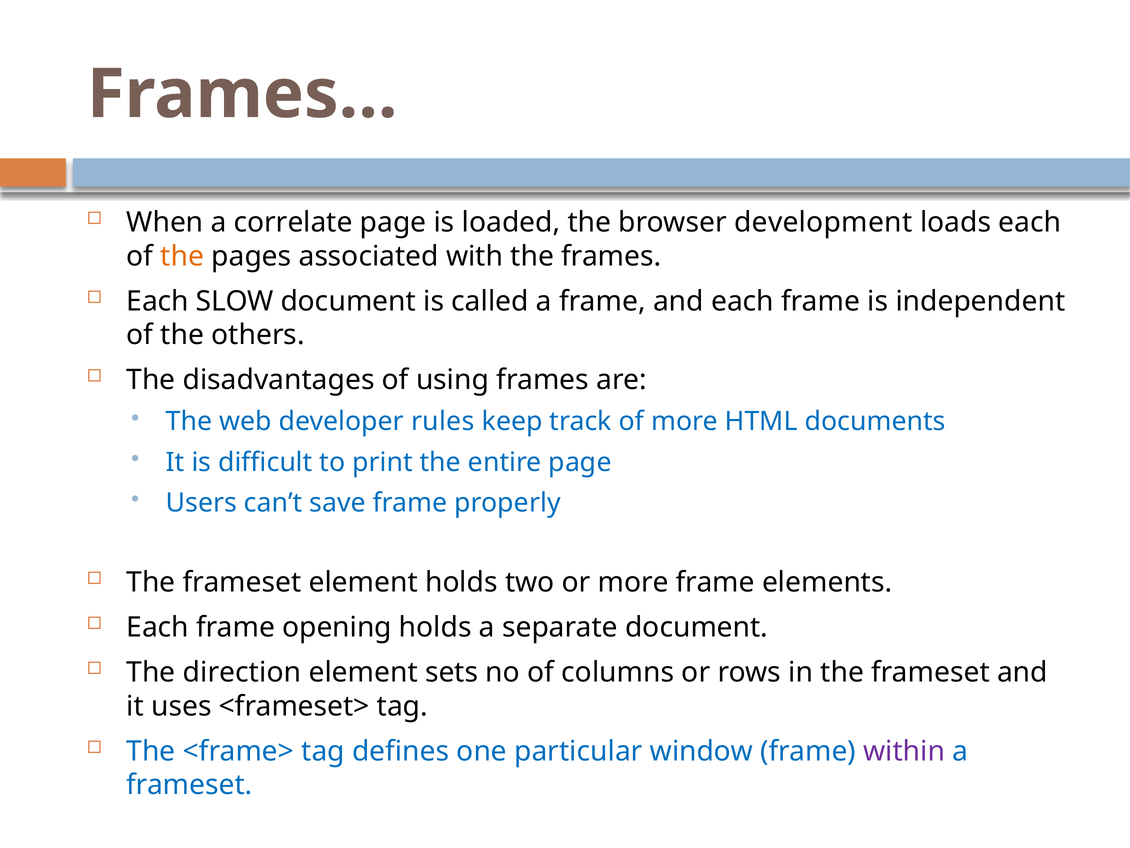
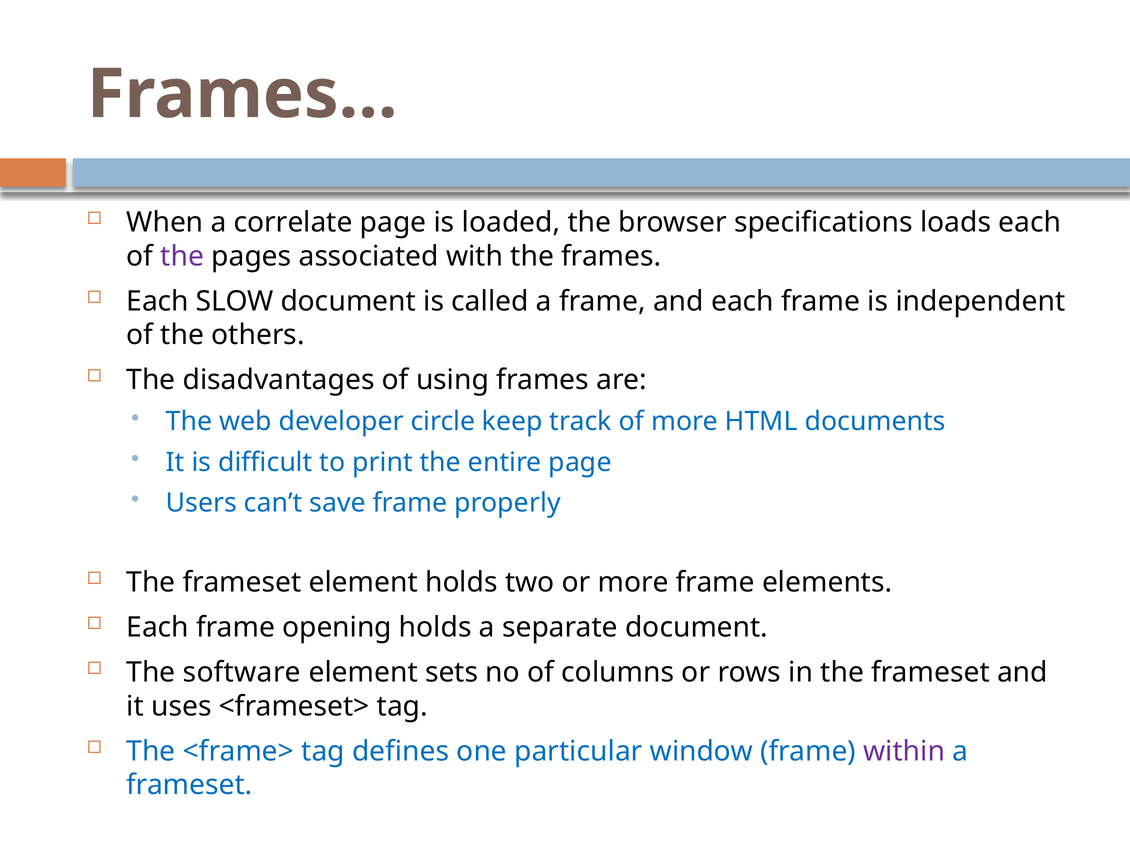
development: development -> specifications
the at (182, 256) colour: orange -> purple
rules: rules -> circle
direction: direction -> software
